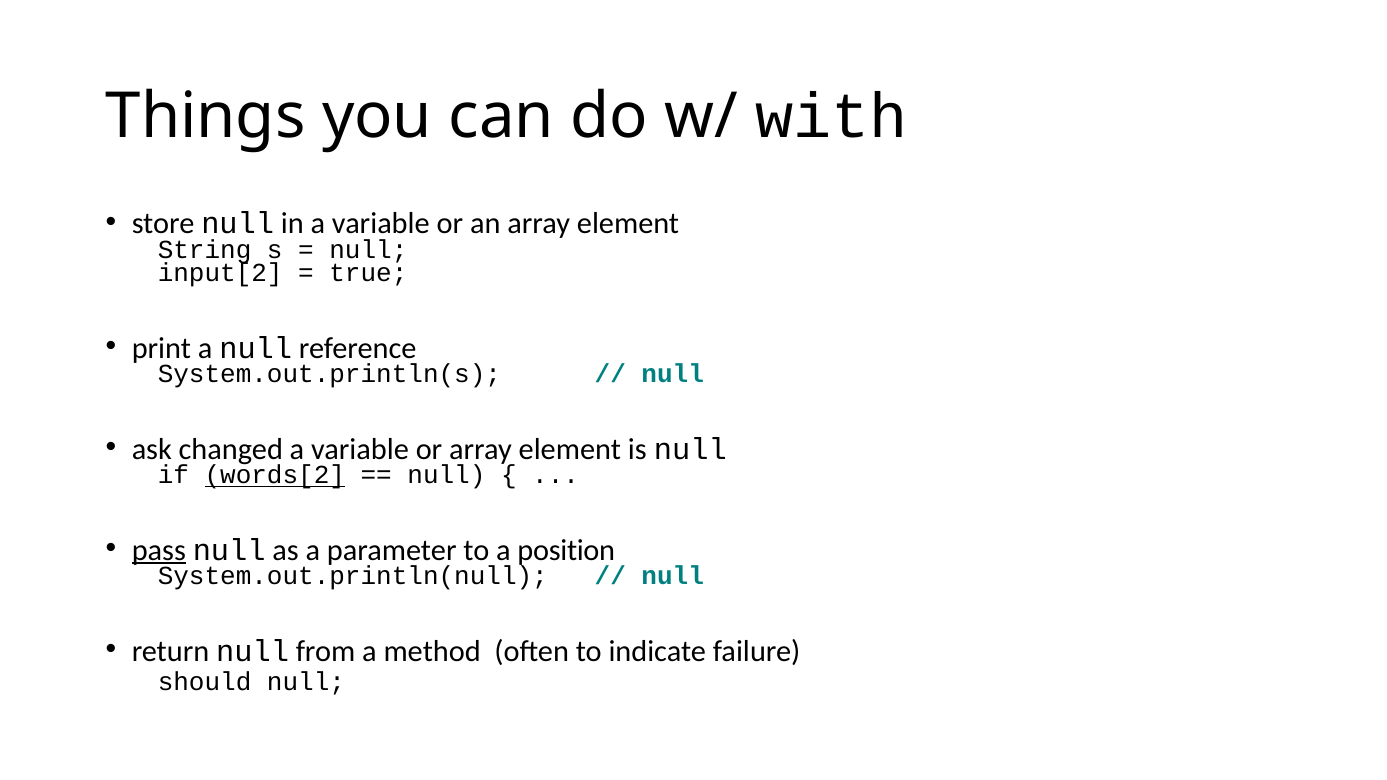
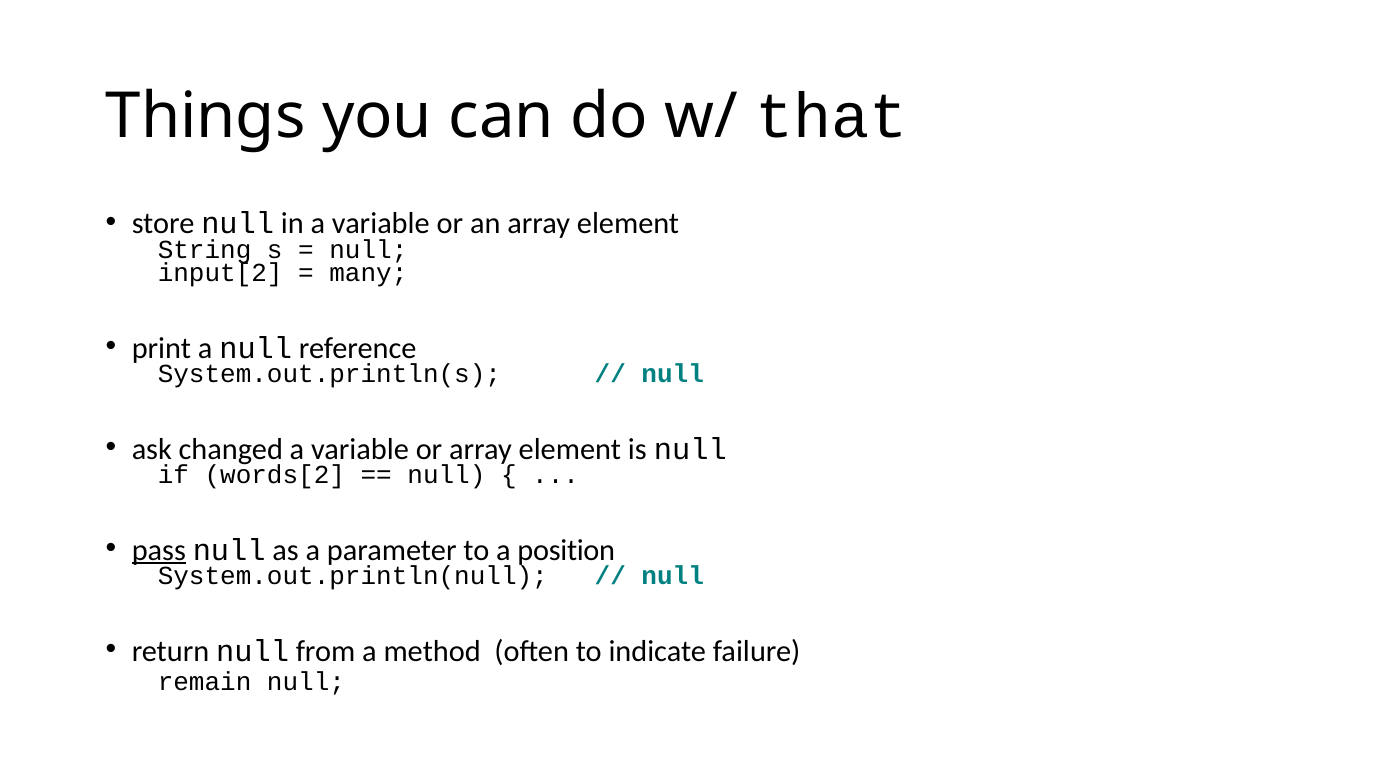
with: with -> that
true: true -> many
words[2 underline: present -> none
should: should -> remain
